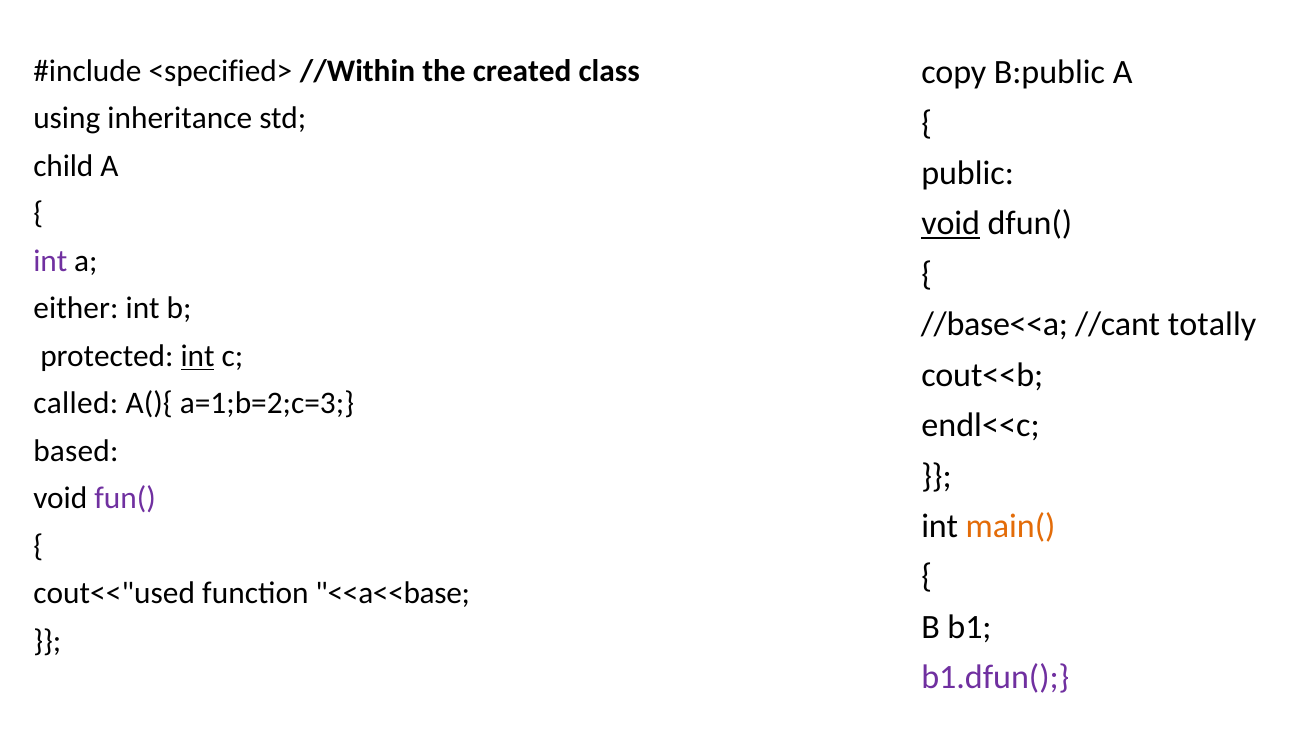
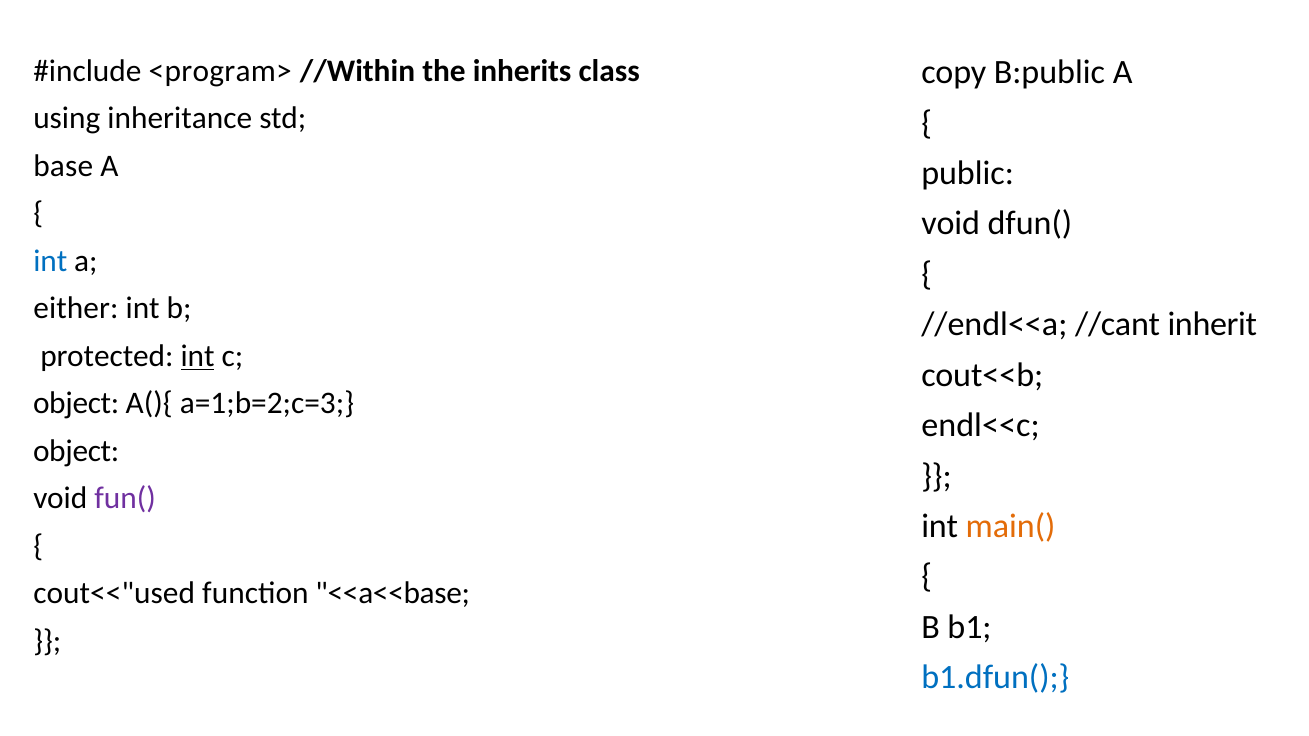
<specified>: <specified> -> <program>
created: created -> inherits
child: child -> base
void at (951, 224) underline: present -> none
int at (50, 261) colour: purple -> blue
//base<<a: //base<<a -> //endl<<a
totally: totally -> inherit
called at (76, 404): called -> object
based at (76, 451): based -> object
b1.dfun( colour: purple -> blue
